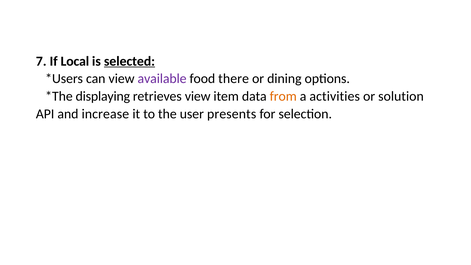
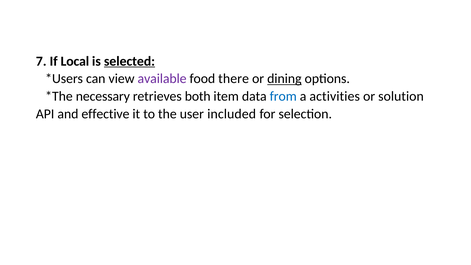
dining underline: none -> present
displaying: displaying -> necessary
retrieves view: view -> both
from colour: orange -> blue
increase: increase -> effective
presents: presents -> included
